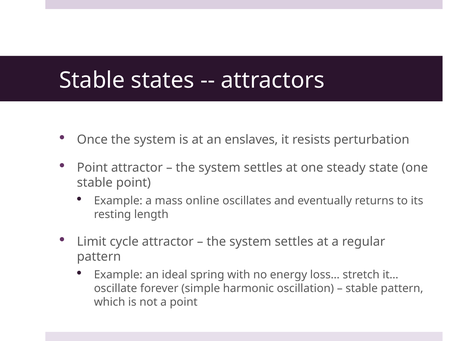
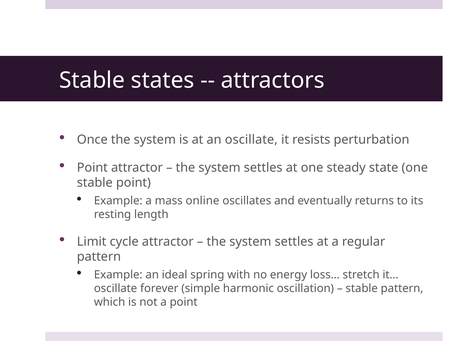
an enslaves: enslaves -> oscillate
